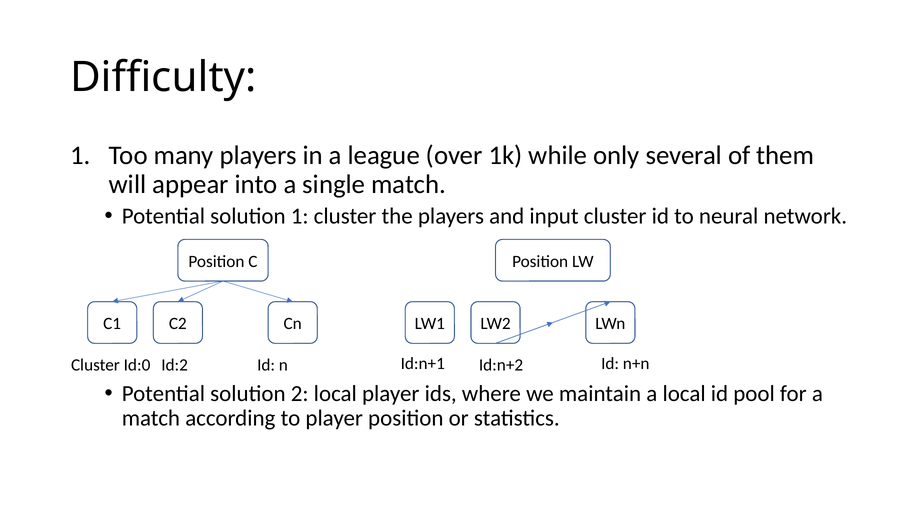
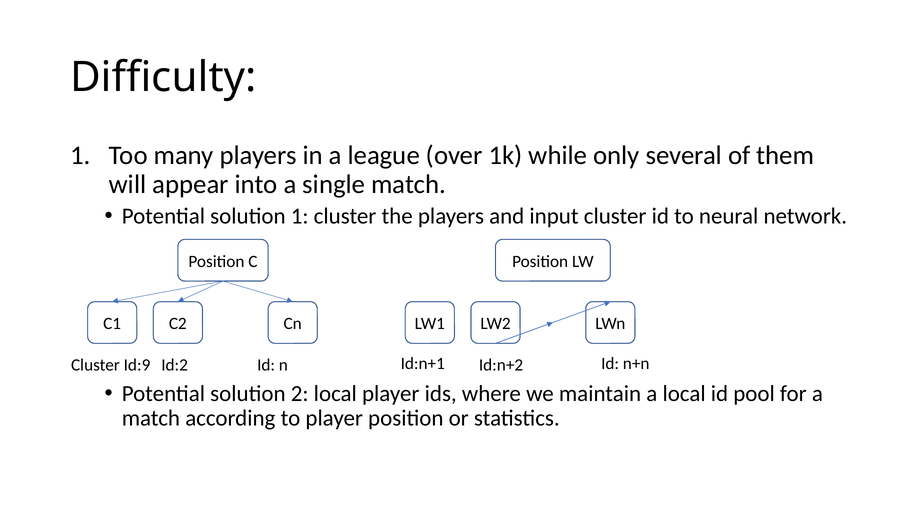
Id:0: Id:0 -> Id:9
